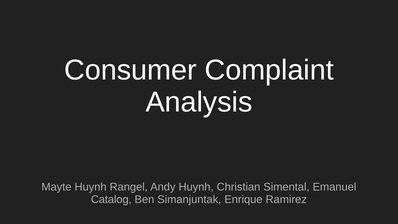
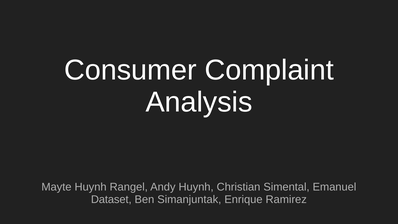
Catalog: Catalog -> Dataset
